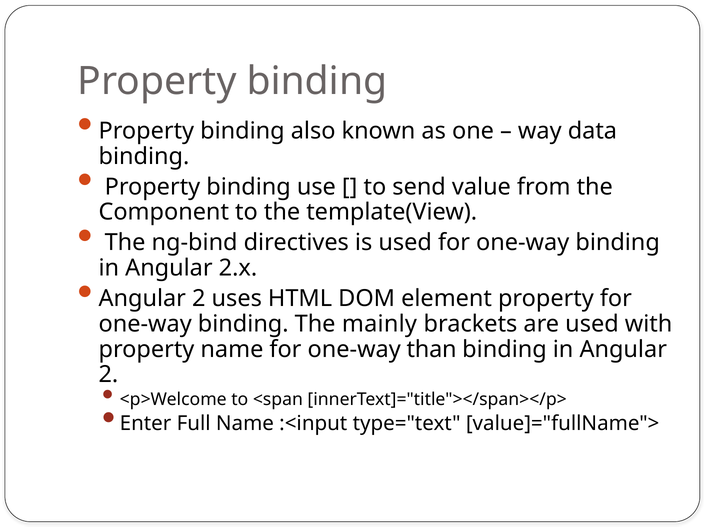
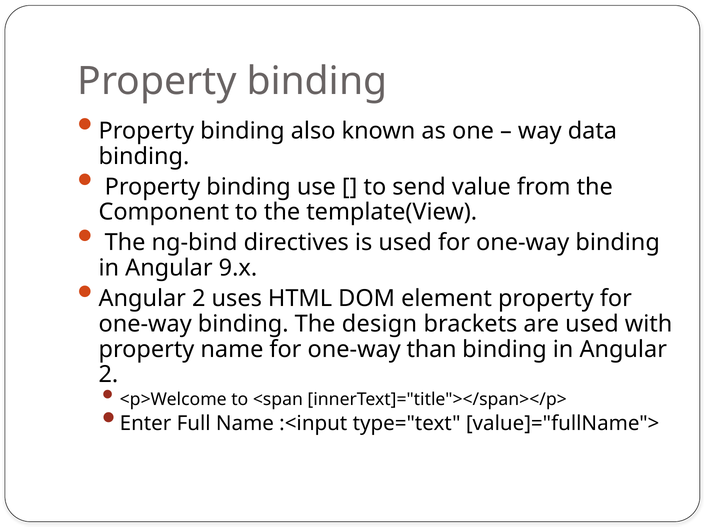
2.x: 2.x -> 9.x
mainly: mainly -> design
